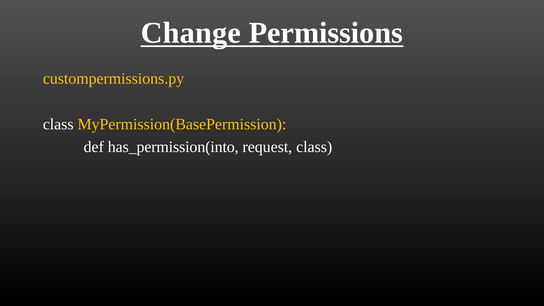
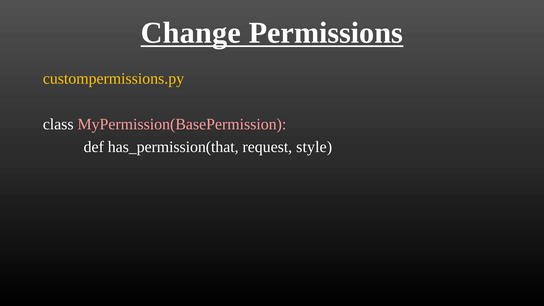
MyPermission(BasePermission colour: yellow -> pink
has_permission(into: has_permission(into -> has_permission(that
request class: class -> style
